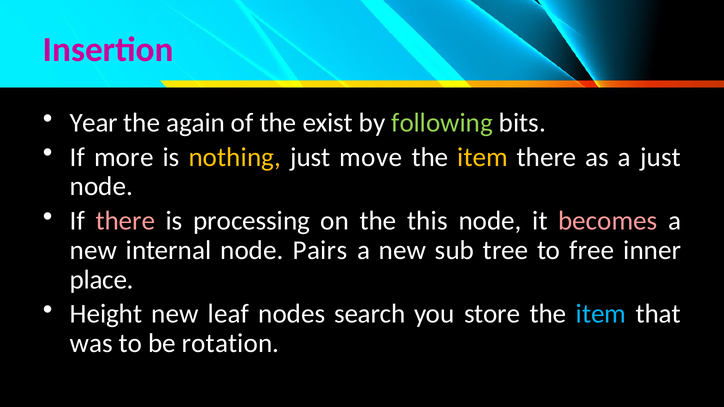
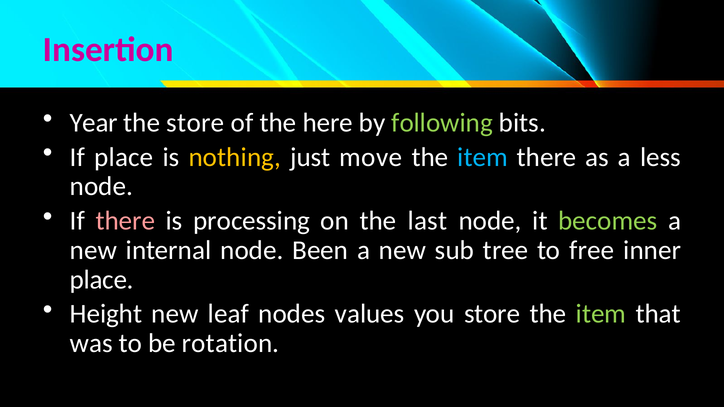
the again: again -> store
exist: exist -> here
If more: more -> place
item at (483, 157) colour: yellow -> light blue
a just: just -> less
this: this -> last
becomes colour: pink -> light green
Pairs: Pairs -> Been
search: search -> values
item at (601, 314) colour: light blue -> light green
